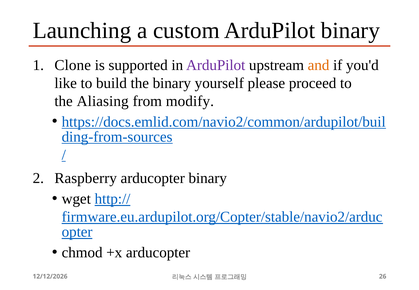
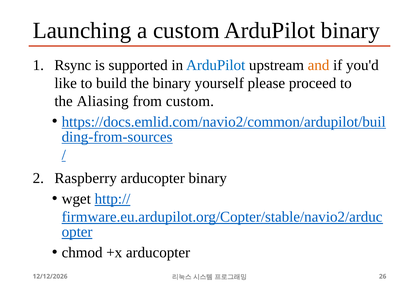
Clone: Clone -> Rsync
ArduPilot at (216, 65) colour: purple -> blue
from modify: modify -> custom
